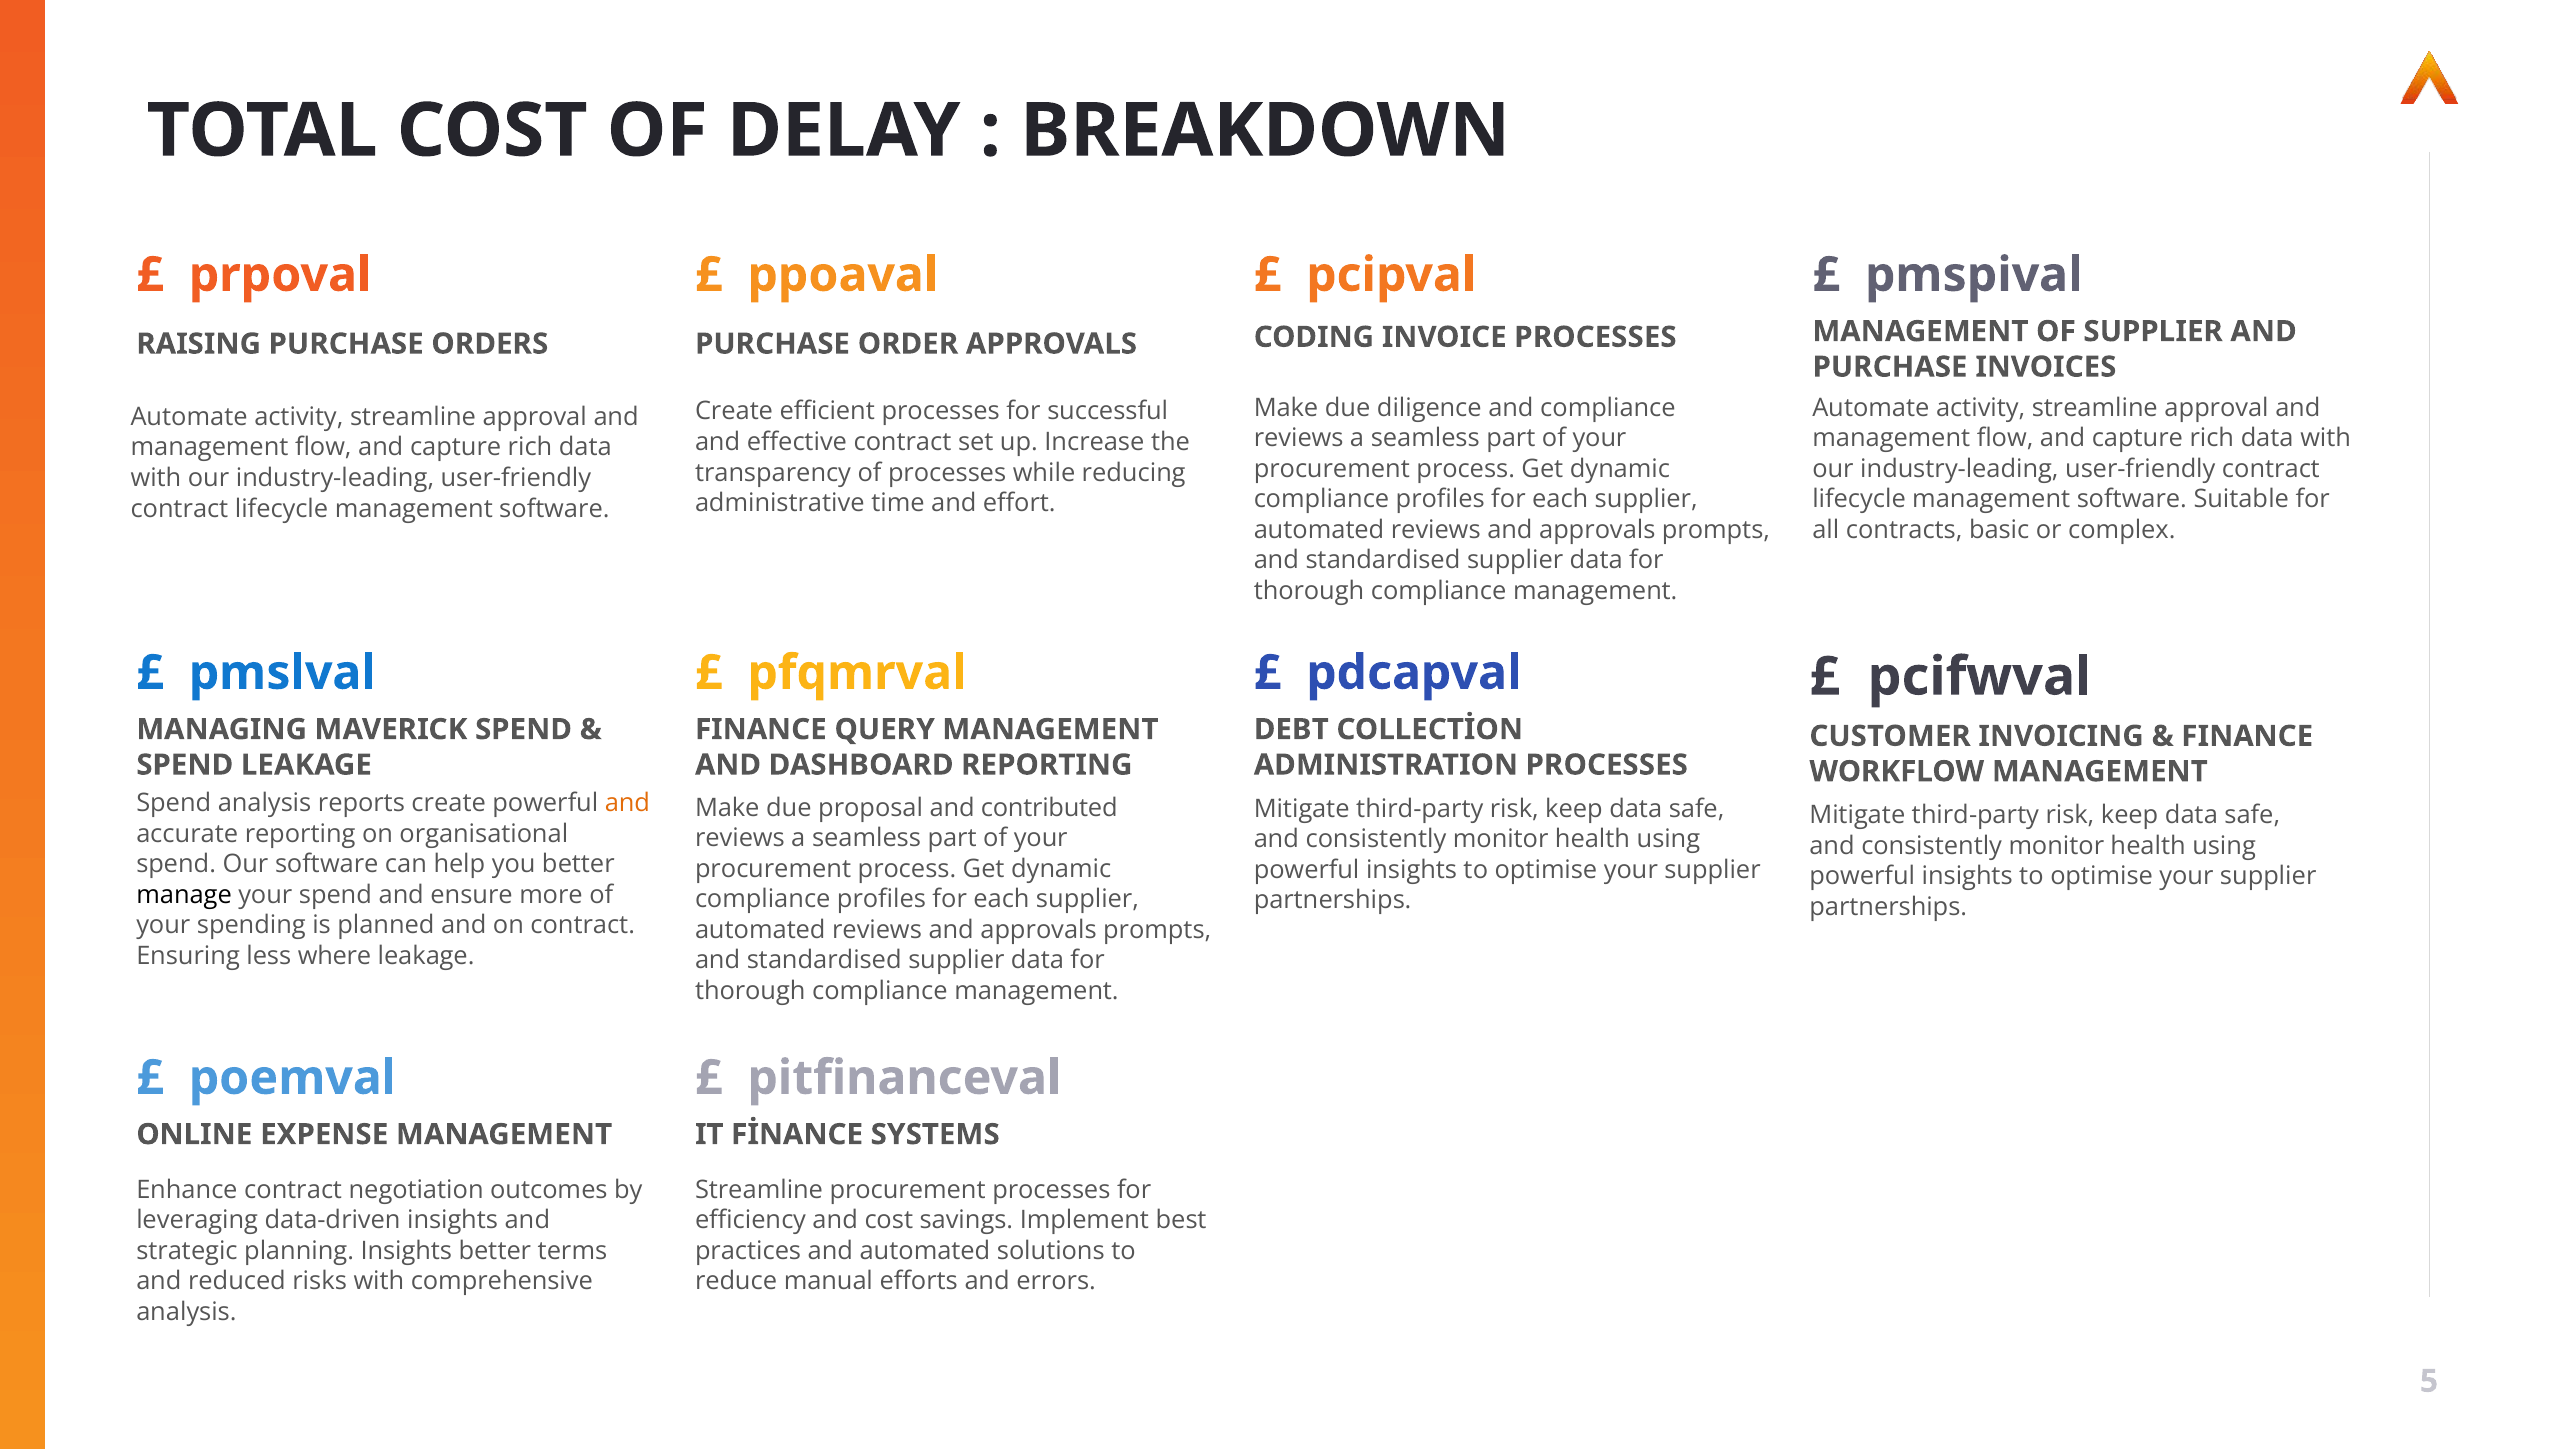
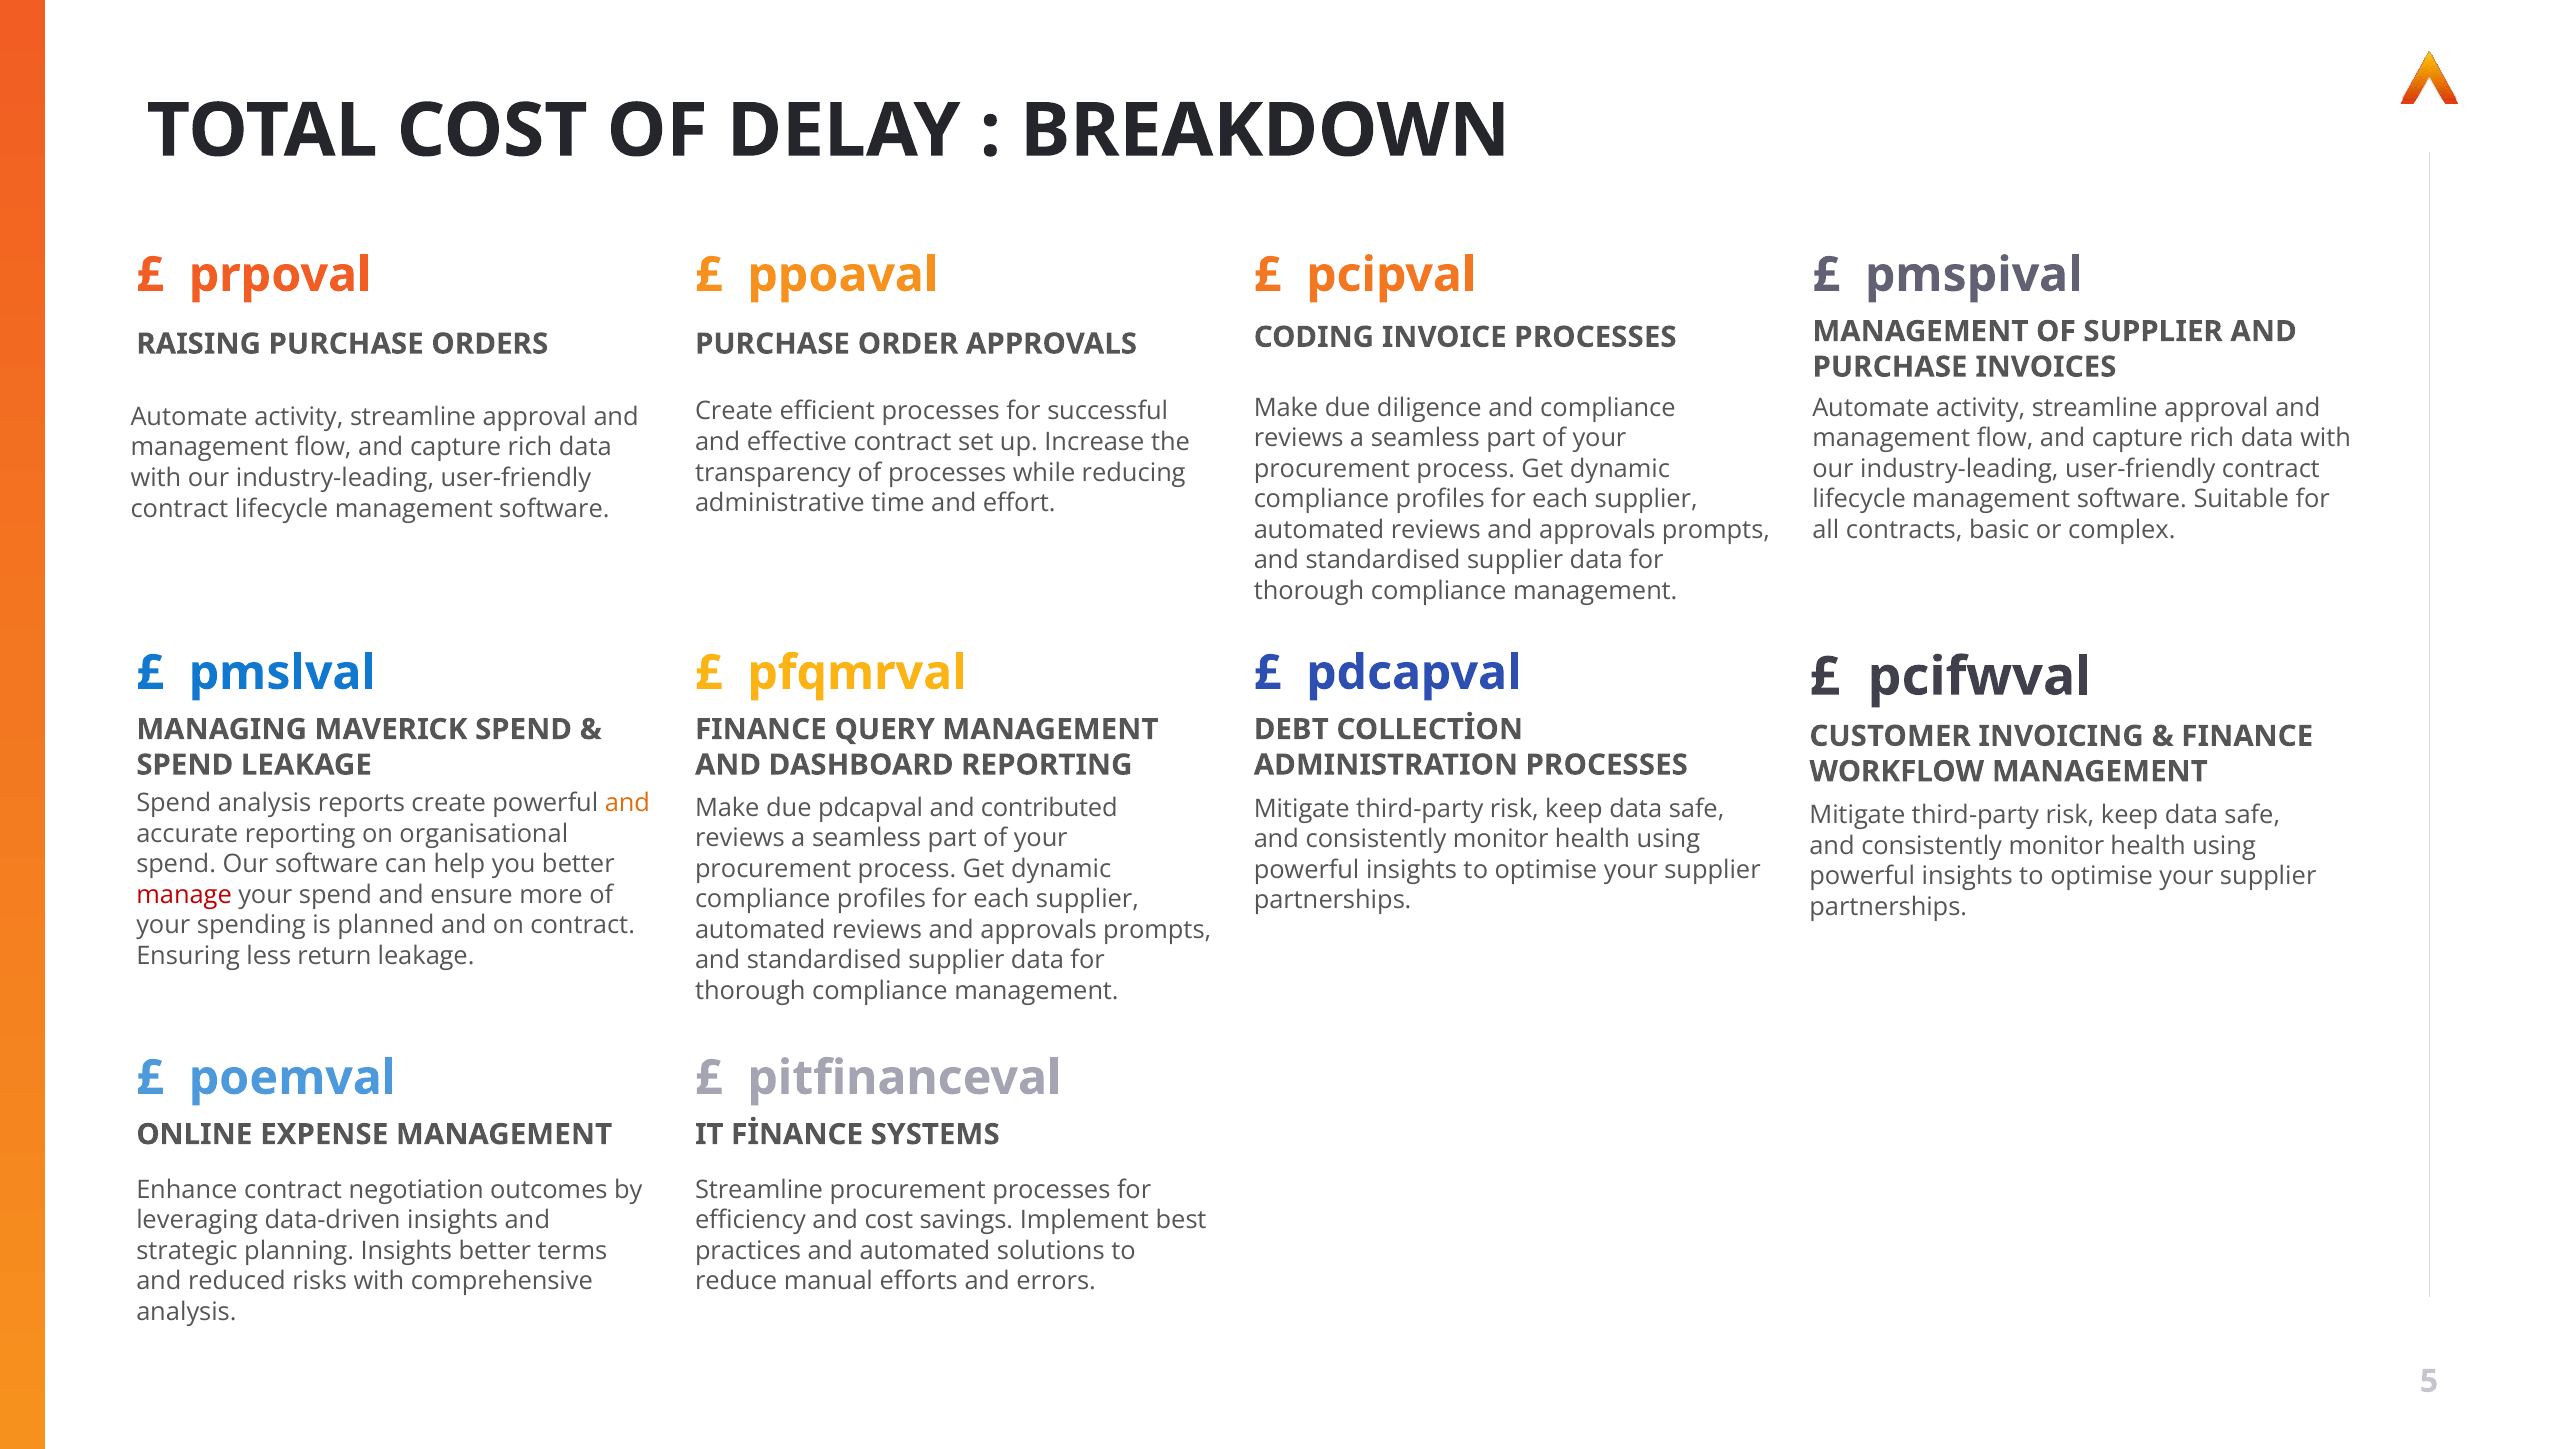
due proposal: proposal -> pdcapval
manage colour: black -> red
where: where -> return
